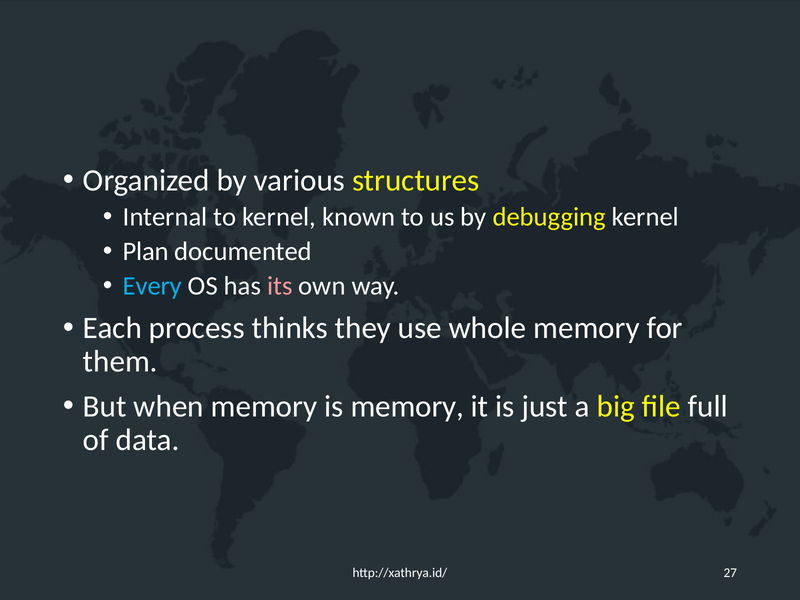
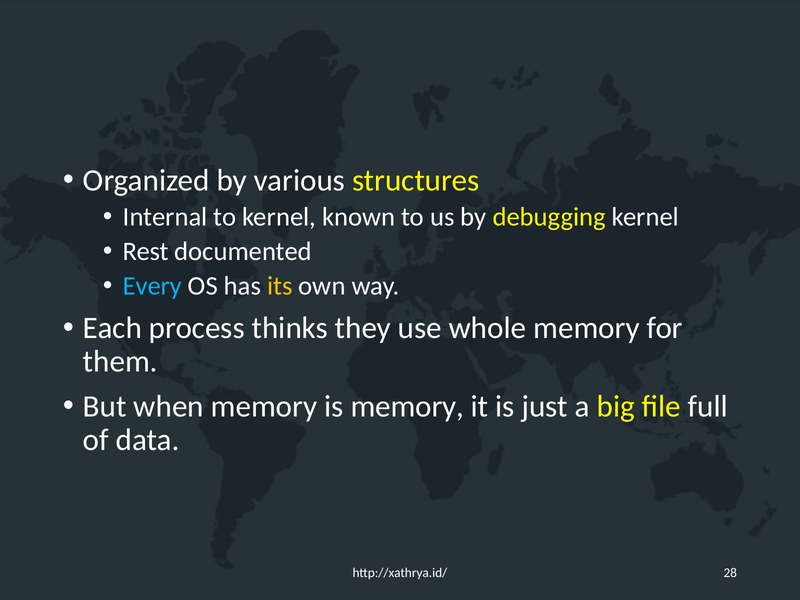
Plan: Plan -> Rest
its colour: pink -> yellow
27: 27 -> 28
